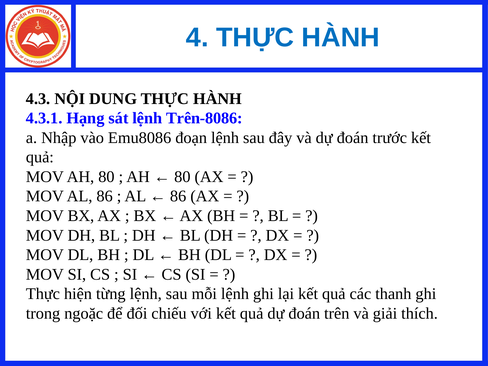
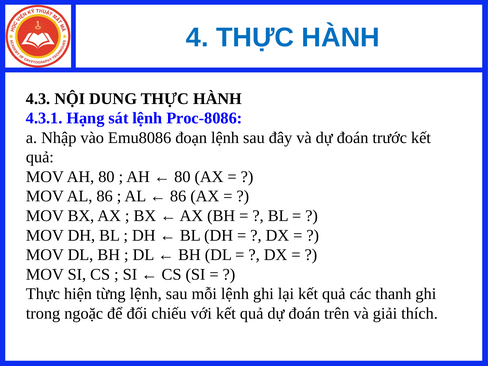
Trên-8086: Trên-8086 -> Proc-8086
